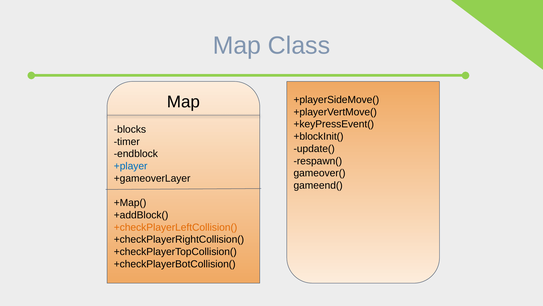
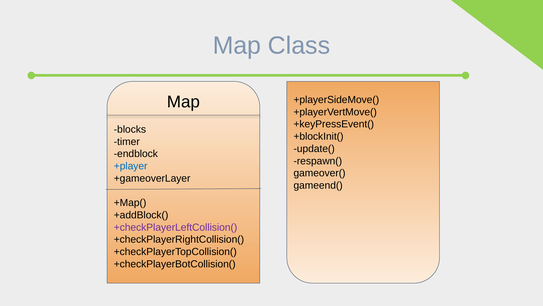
+checkPlayerLeftCollision( colour: orange -> purple
